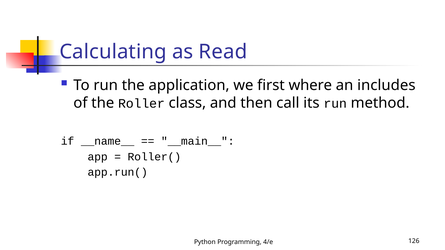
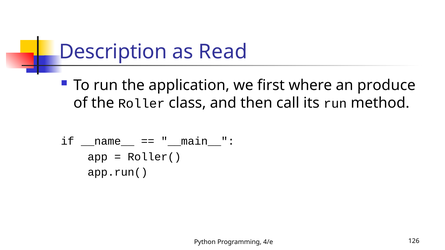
Calculating: Calculating -> Description
includes: includes -> produce
